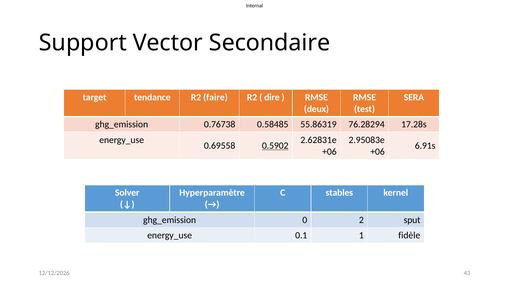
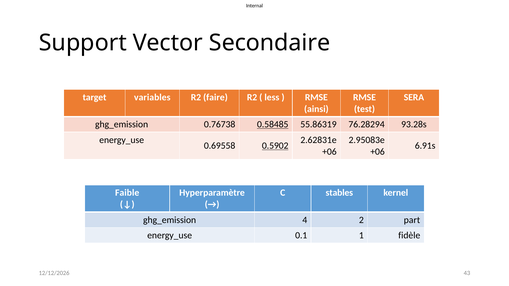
tendance: tendance -> variables
dire: dire -> less
deux: deux -> ainsi
0.58485 underline: none -> present
17.28s: 17.28s -> 93.28s
Solver: Solver -> Faible
0: 0 -> 4
sput: sput -> part
